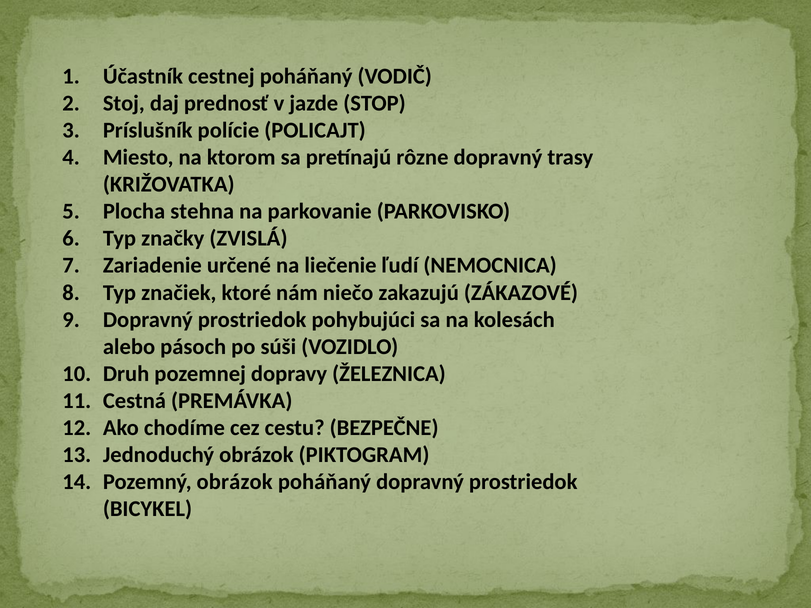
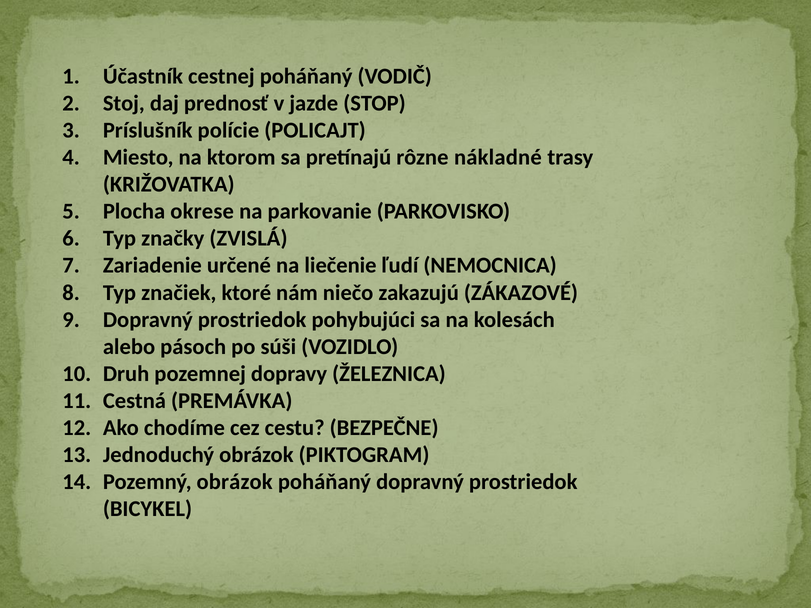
rôzne dopravný: dopravný -> nákladné
stehna: stehna -> okrese
